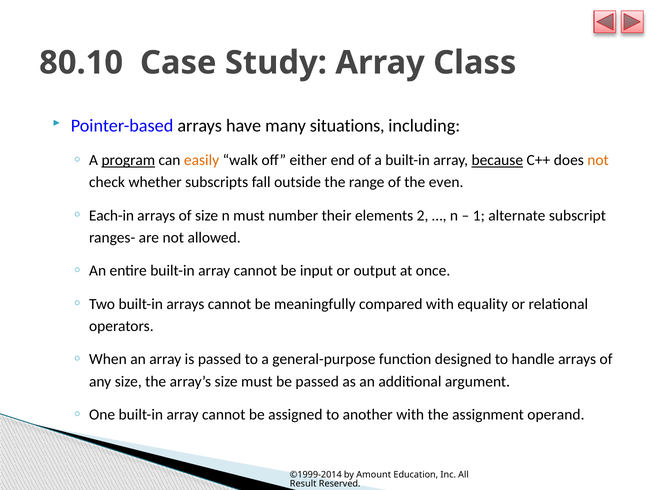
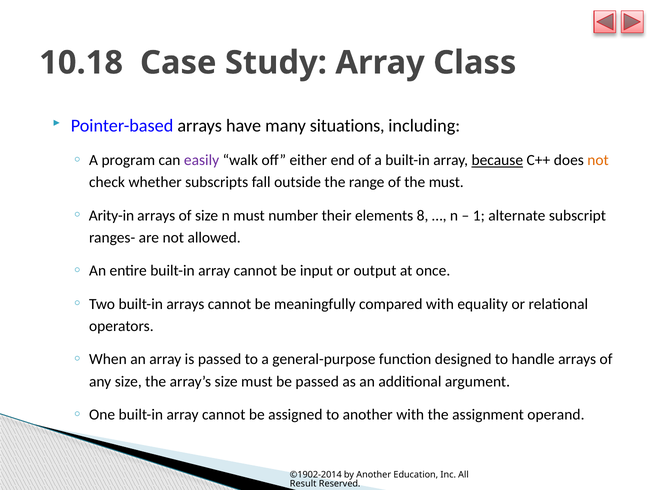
80.10: 80.10 -> 10.18
program underline: present -> none
easily colour: orange -> purple
the even: even -> must
Each-in: Each-in -> Arity-in
2: 2 -> 8
©1999-2014: ©1999-2014 -> ©1902-2014
by Amount: Amount -> Another
